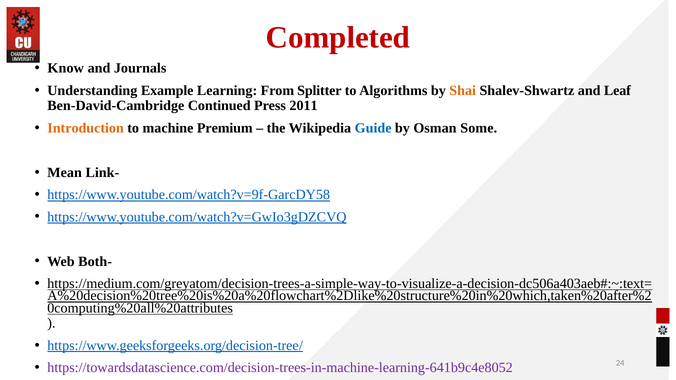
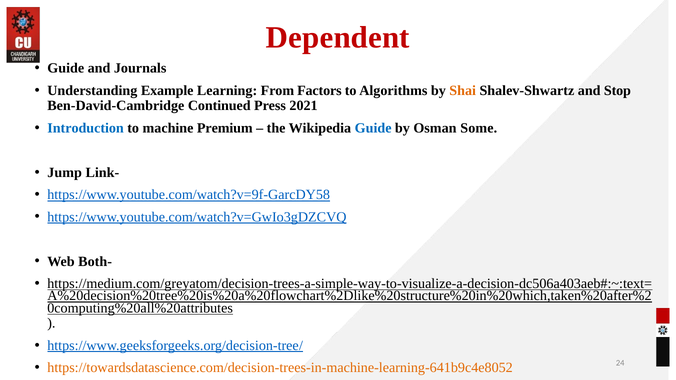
Completed: Completed -> Dependent
Know at (66, 68): Know -> Guide
Splitter: Splitter -> Factors
Leaf: Leaf -> Stop
2011: 2011 -> 2021
Introduction colour: orange -> blue
Mean: Mean -> Jump
https://towardsdatascience.com/decision-trees-in-machine-learning-641b9c4e8052 colour: purple -> orange
